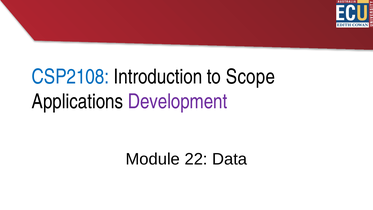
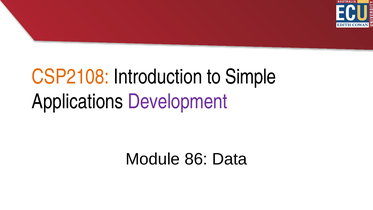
CSP2108 colour: blue -> orange
Scope: Scope -> Simple
22: 22 -> 86
